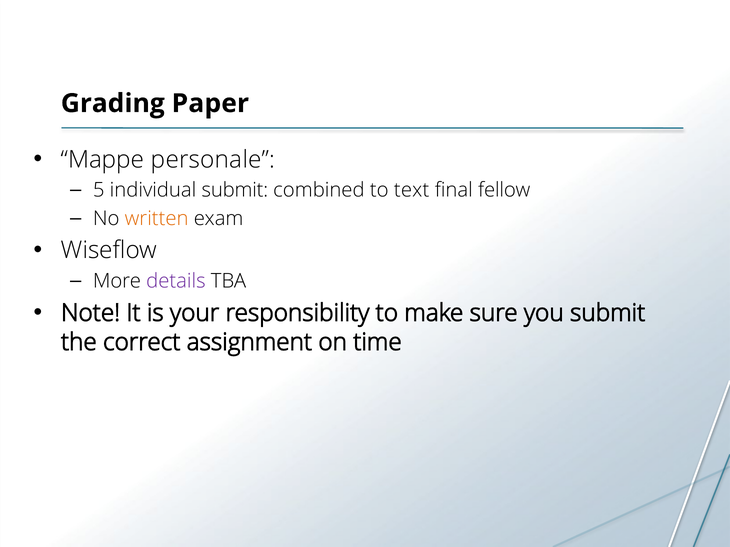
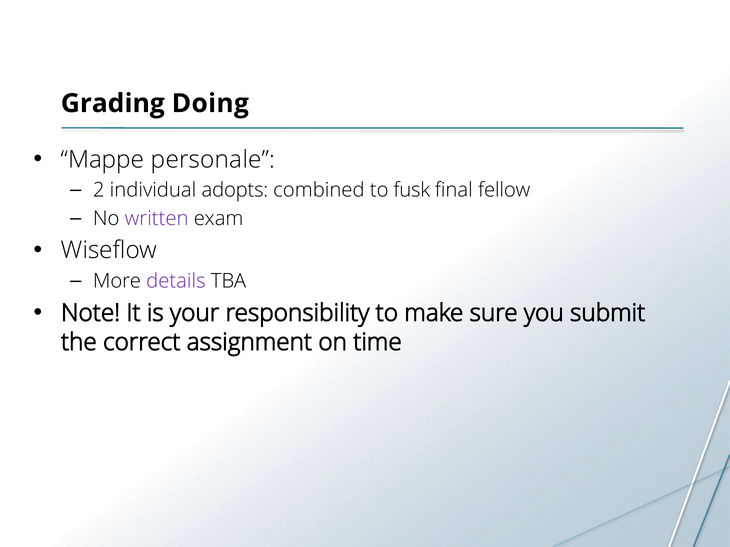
Paper: Paper -> Doing
5: 5 -> 2
individual submit: submit -> adopts
text: text -> fusk
written colour: orange -> purple
